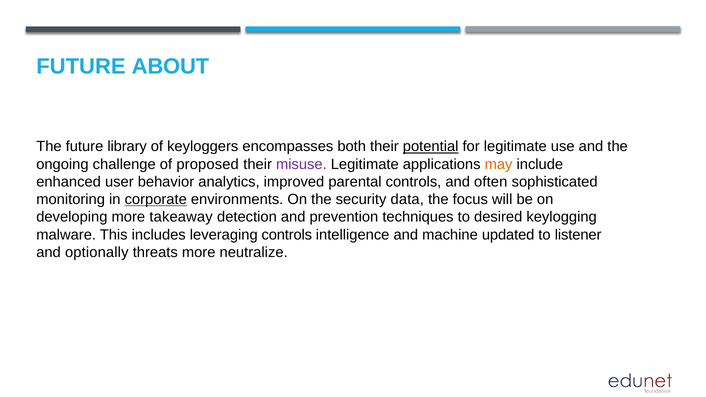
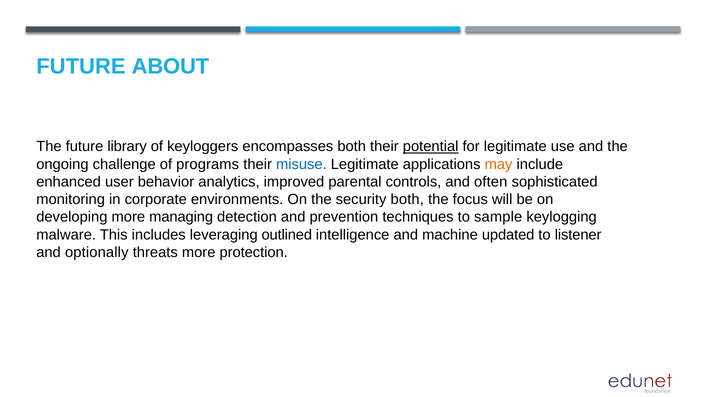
proposed: proposed -> programs
misuse colour: purple -> blue
corporate underline: present -> none
security data: data -> both
takeaway: takeaway -> managing
desired: desired -> sample
leveraging controls: controls -> outlined
neutralize: neutralize -> protection
